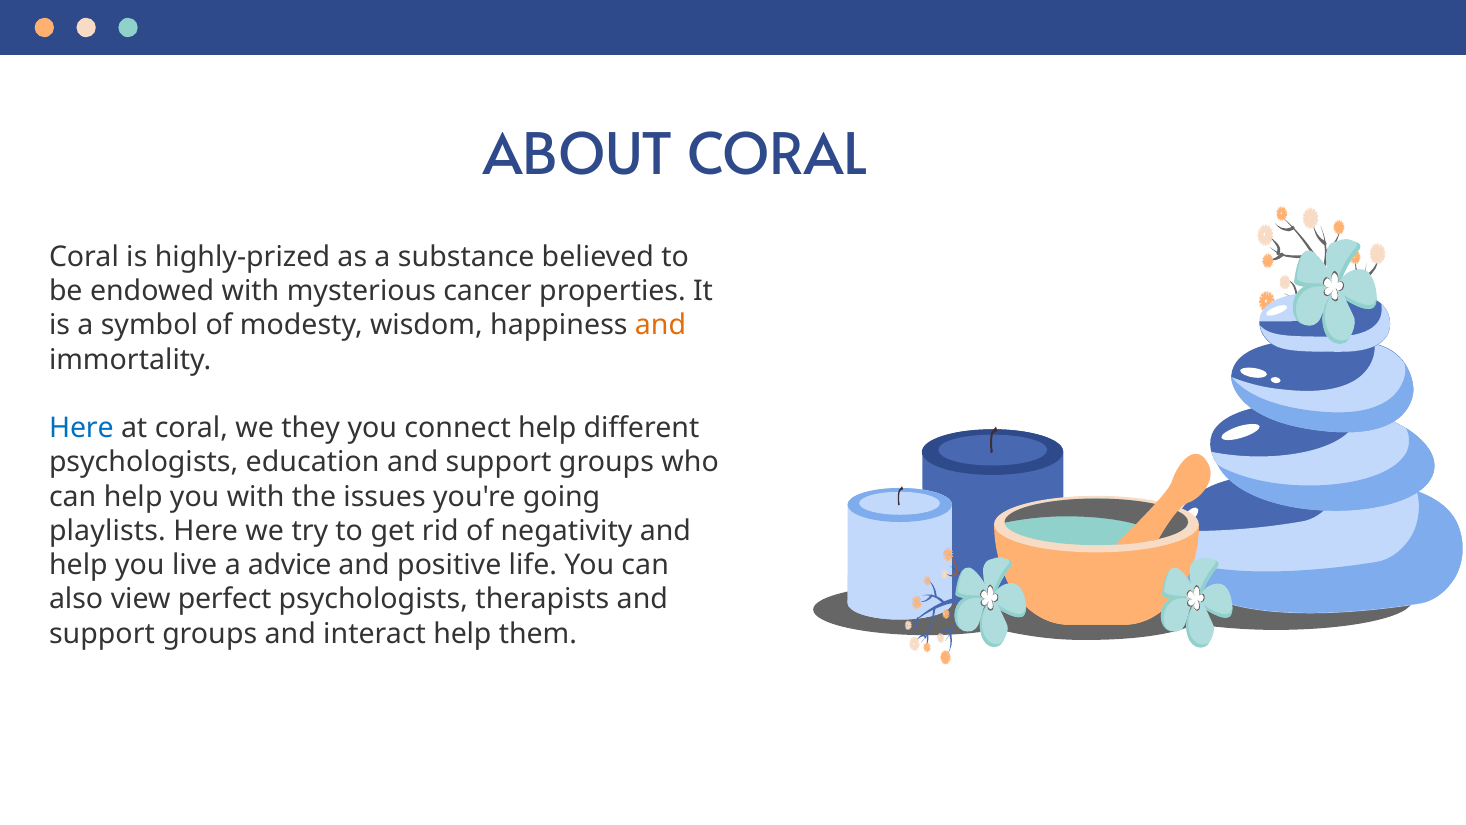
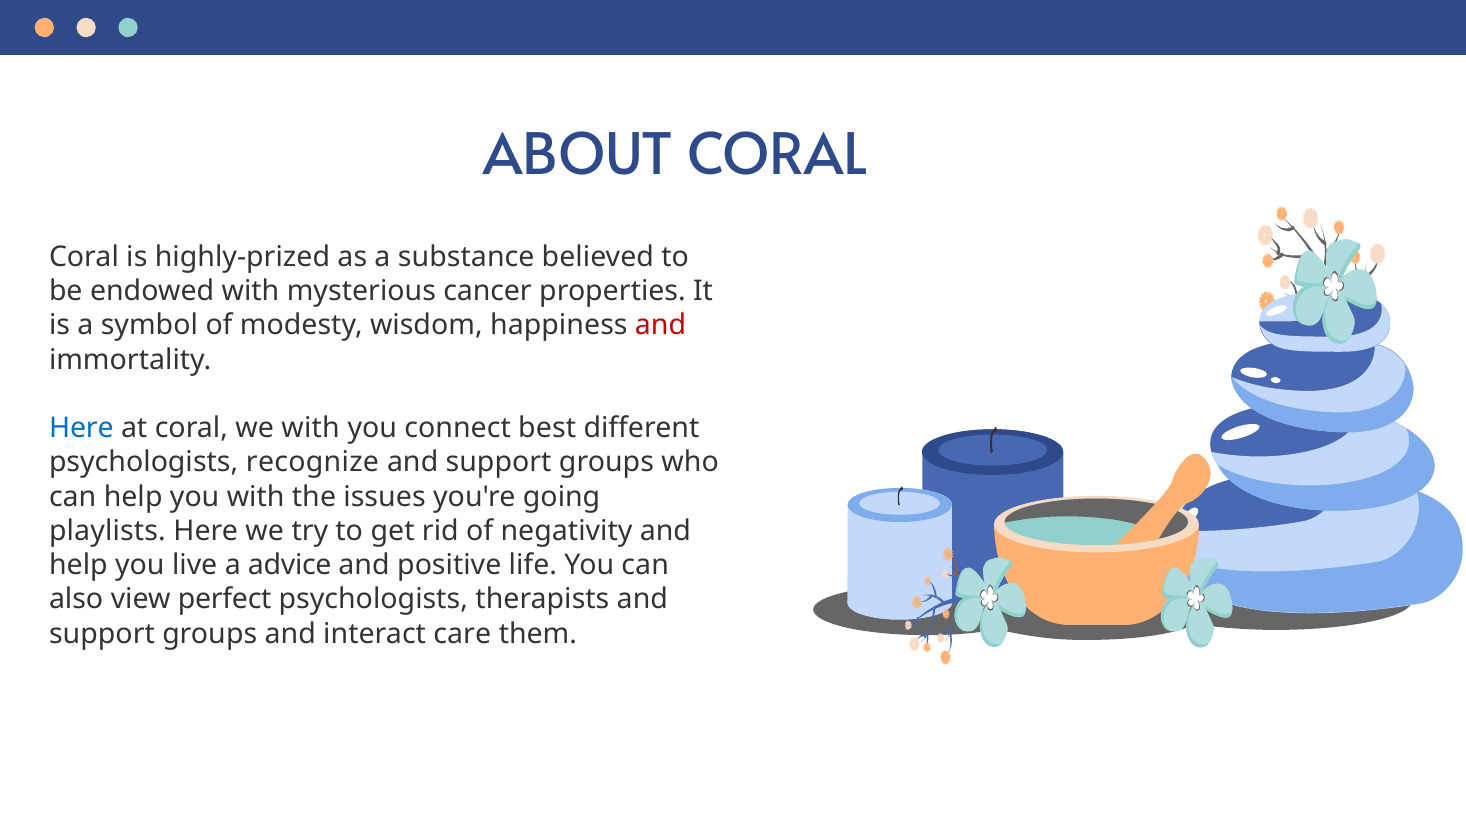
and at (661, 325) colour: orange -> red
we they: they -> with
connect help: help -> best
education: education -> recognize
interact help: help -> care
